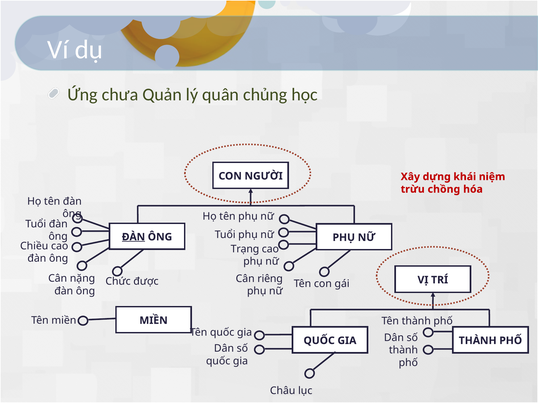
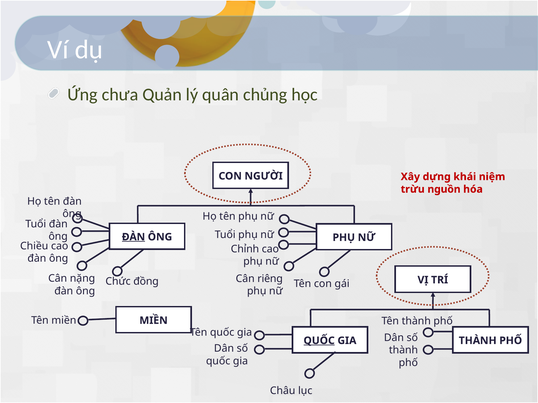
chồng: chồng -> nguồn
Trạng: Trạng -> Chỉnh
được: được -> đồng
QUỐC at (319, 341) underline: none -> present
